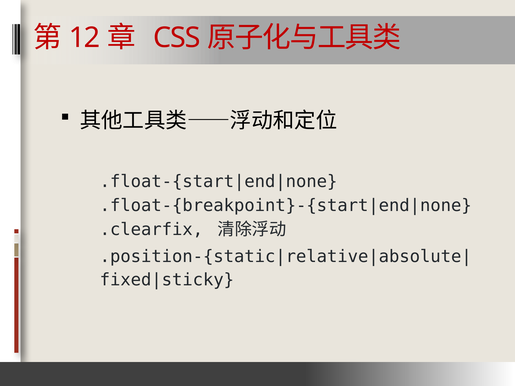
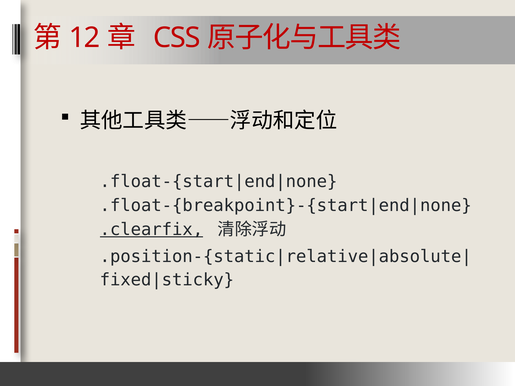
.clearfix underline: none -> present
